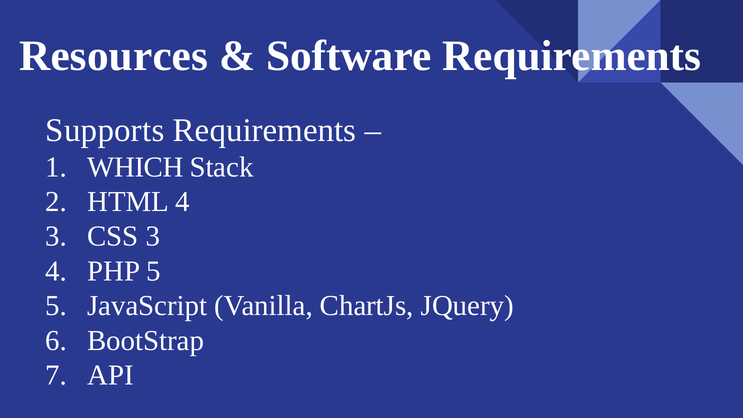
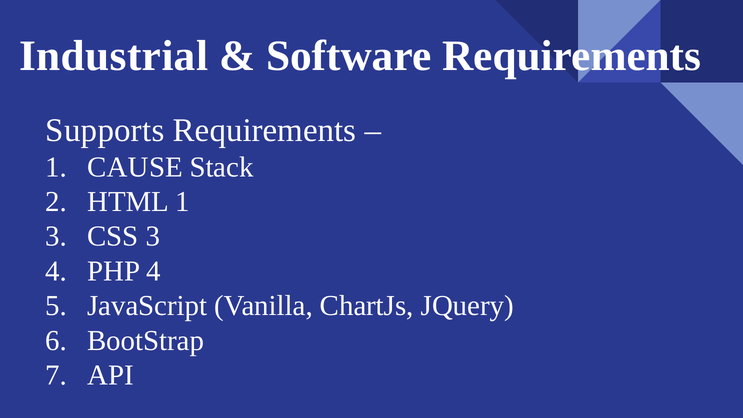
Resources: Resources -> Industrial
WHICH: WHICH -> CAUSE
HTML 4: 4 -> 1
PHP 5: 5 -> 4
